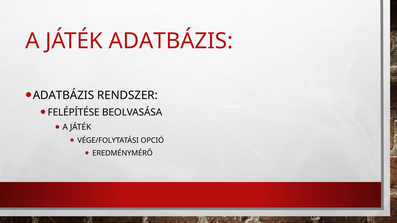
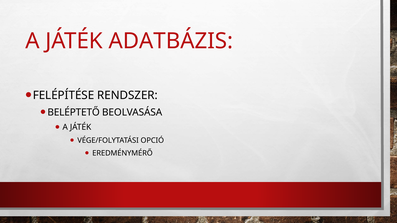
ADATBÁZIS at (64, 95): ADATBÁZIS -> FELÉPÍTÉSE
FELÉPÍTÉSE: FELÉPÍTÉSE -> BELÉPTETŐ
